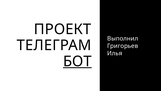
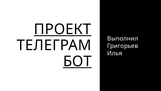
ПРОЕКТ underline: none -> present
